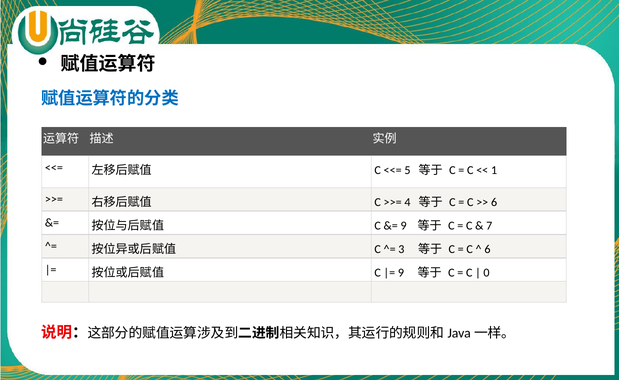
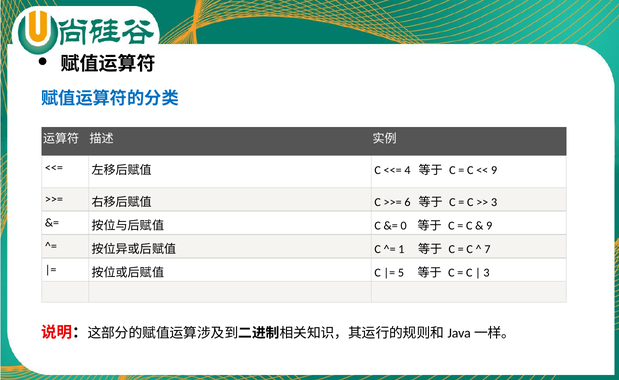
5: 5 -> 4
1 at (494, 170): 1 -> 9
4: 4 -> 6
6 at (494, 202): 6 -> 3
9 at (404, 226): 9 -> 0
7 at (489, 226): 7 -> 9
3: 3 -> 1
6 at (487, 249): 6 -> 7
9 at (401, 273): 9 -> 5
0 at (487, 273): 0 -> 3
